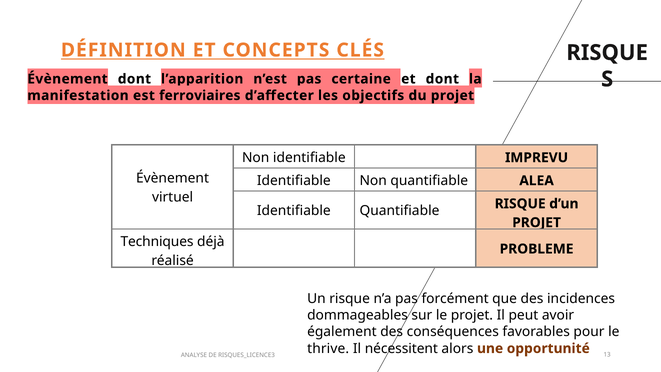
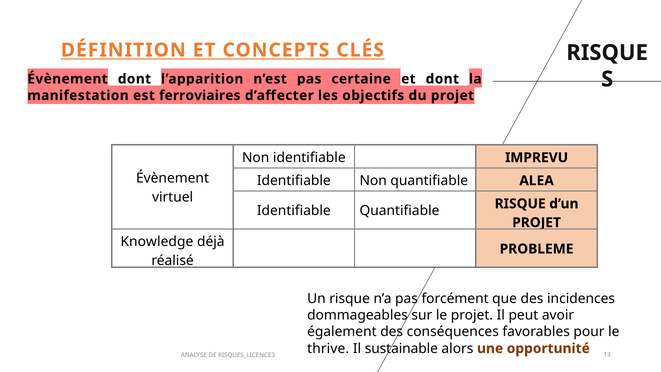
Techniques: Techniques -> Knowledge
nécessitent: nécessitent -> sustainable
